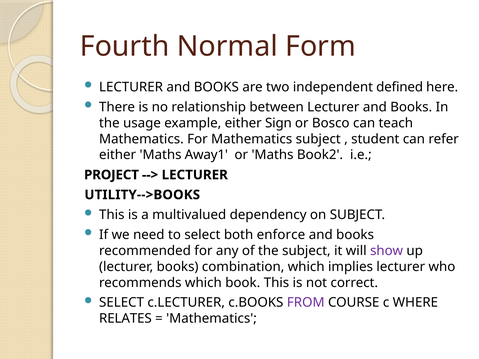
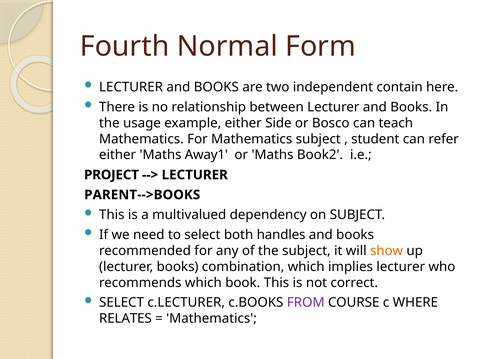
defined: defined -> contain
Sign: Sign -> Side
UTILITY-->BOOKS: UTILITY-->BOOKS -> PARENT-->BOOKS
enforce: enforce -> handles
show colour: purple -> orange
